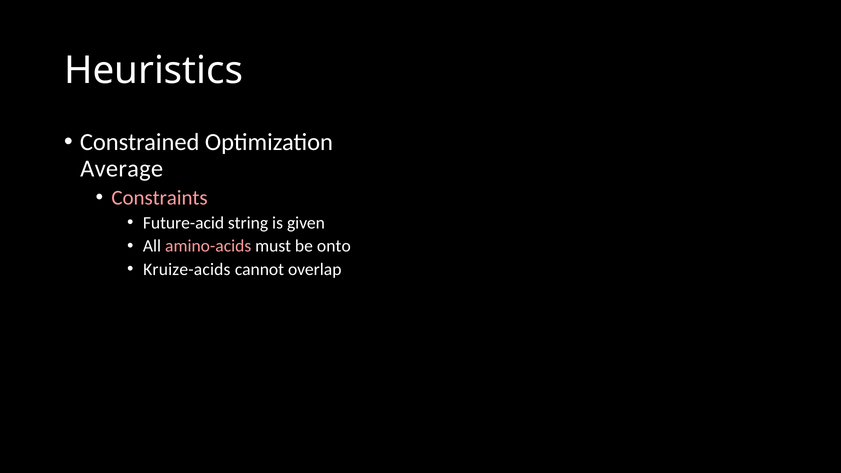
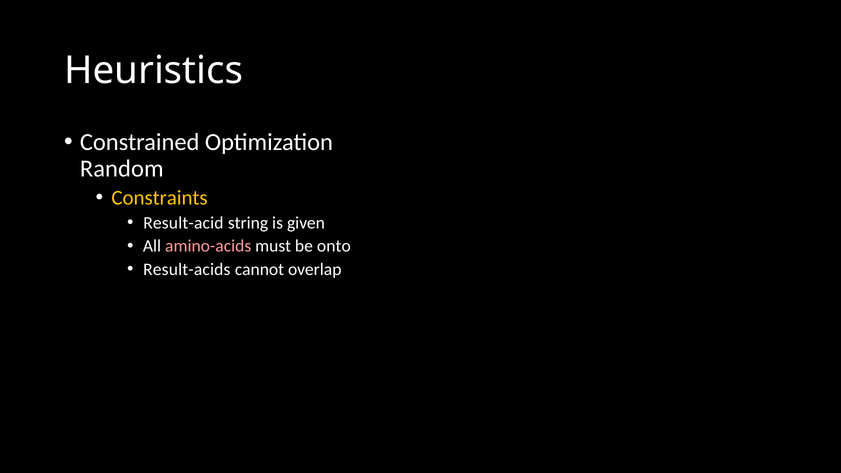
Average: Average -> Random
Constraints colour: pink -> yellow
Future-acid: Future-acid -> Result-acid
Kruize-acids: Kruize-acids -> Result-acids
